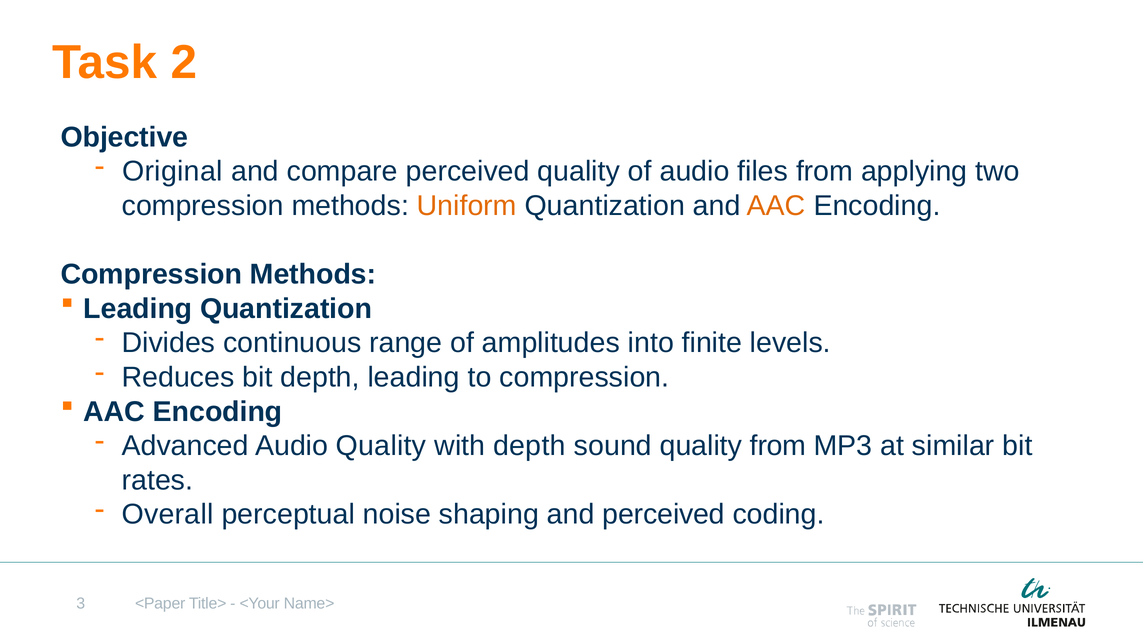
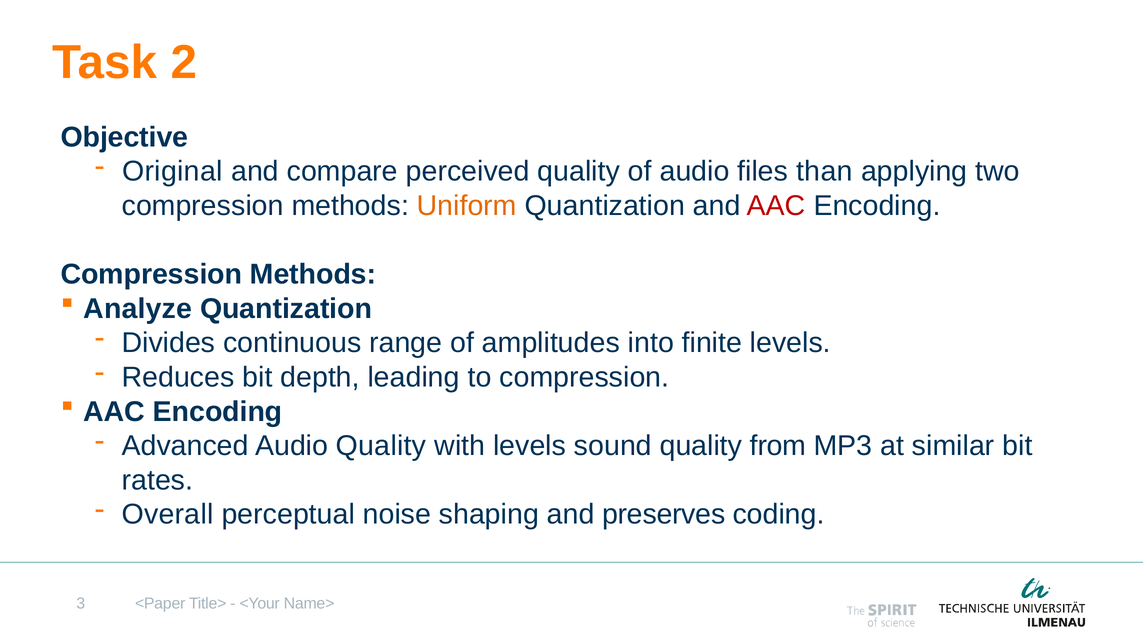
files from: from -> than
AAC at (776, 206) colour: orange -> red
Leading at (138, 309): Leading -> Analyze
with depth: depth -> levels
and perceived: perceived -> preserves
